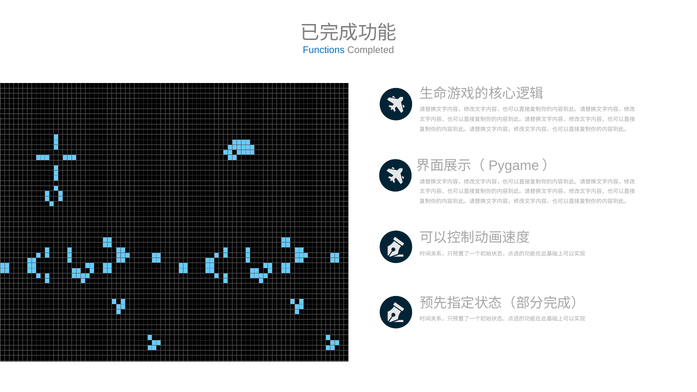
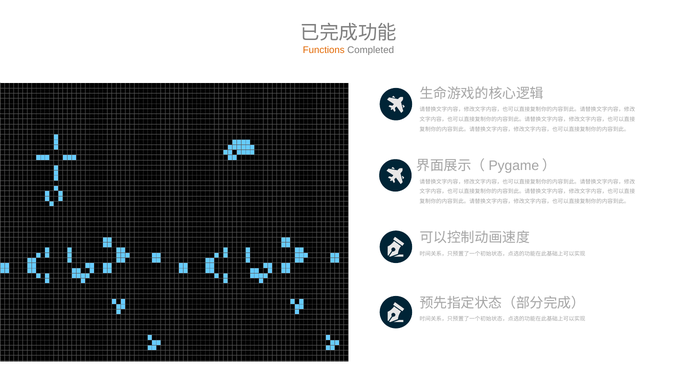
Functions colour: blue -> orange
